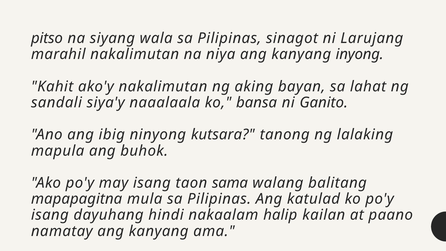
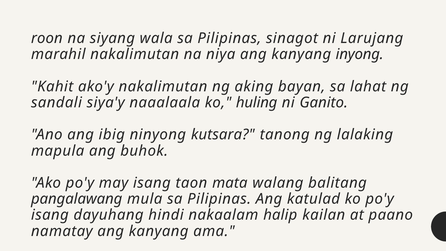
pitso: pitso -> roon
bansa: bansa -> huling
sama: sama -> mata
mapapagitna: mapapagitna -> pangalawang
